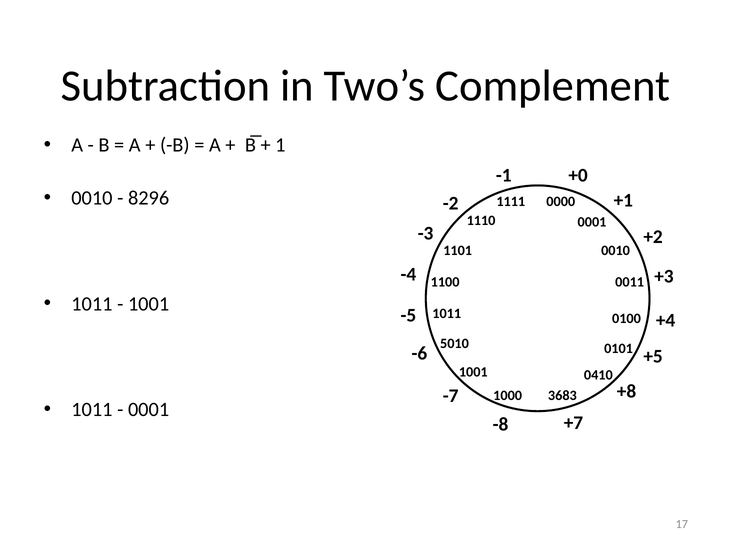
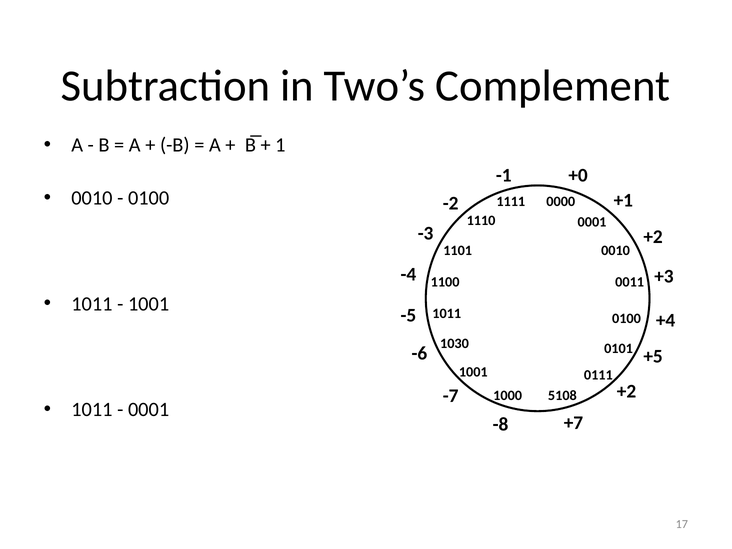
8296 at (149, 198): 8296 -> 0100
5010: 5010 -> 1030
0410: 0410 -> 0111
+8 at (627, 391): +8 -> +2
3683: 3683 -> 5108
